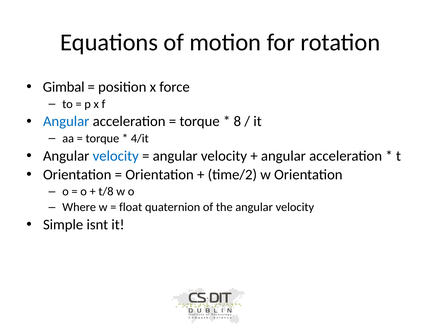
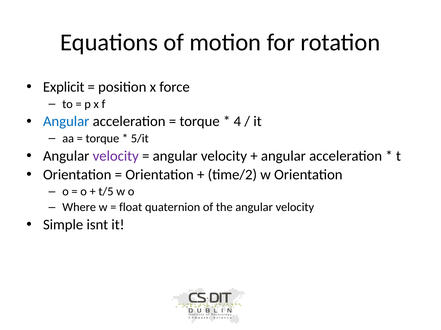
Gimbal: Gimbal -> Explicit
8: 8 -> 4
4/it: 4/it -> 5/it
velocity at (116, 156) colour: blue -> purple
t/8: t/8 -> t/5
